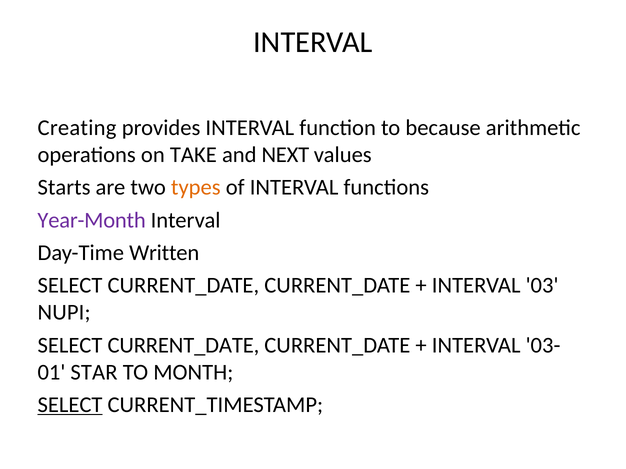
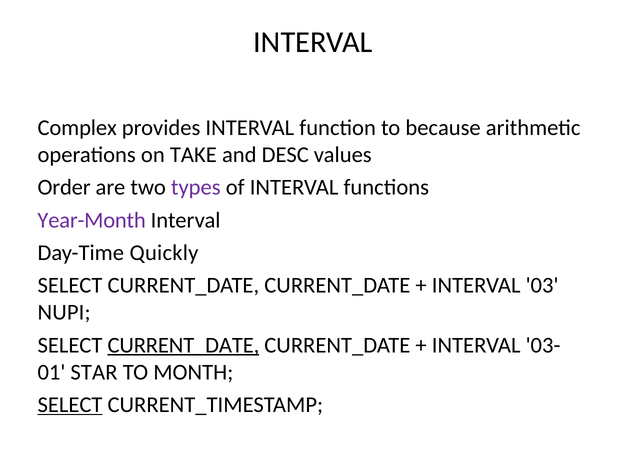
Creating: Creating -> Complex
NEXT: NEXT -> DESC
Starts: Starts -> Order
types colour: orange -> purple
Written: Written -> Quickly
CURRENT_DATE at (183, 345) underline: none -> present
